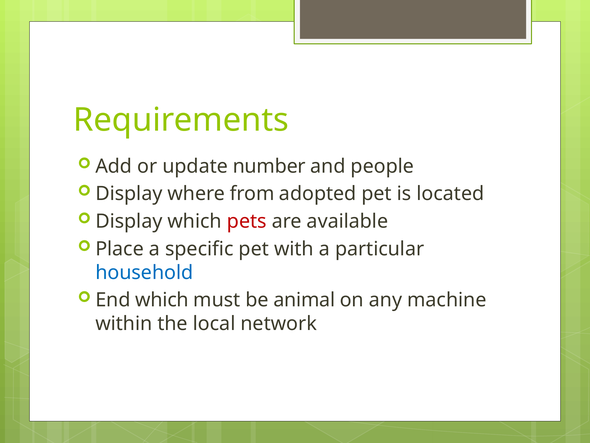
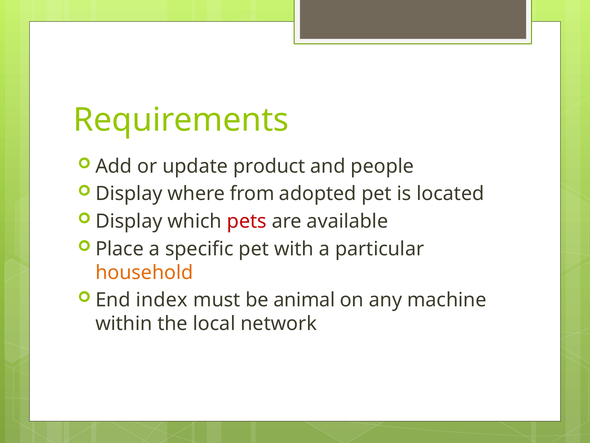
number: number -> product
household colour: blue -> orange
End which: which -> index
